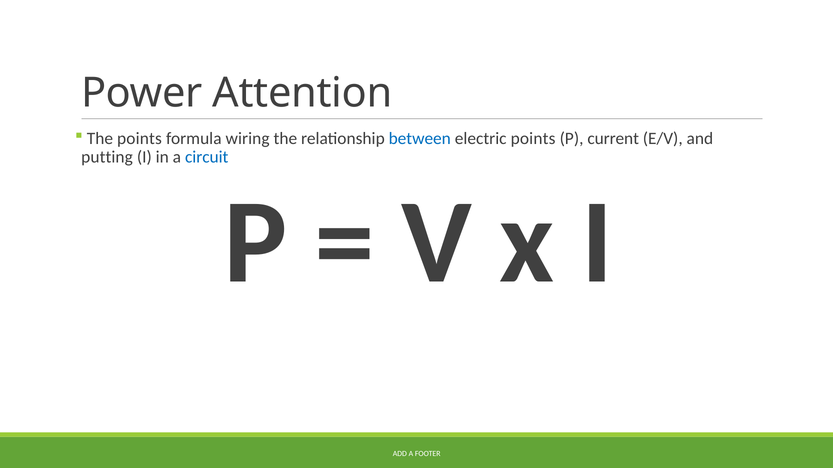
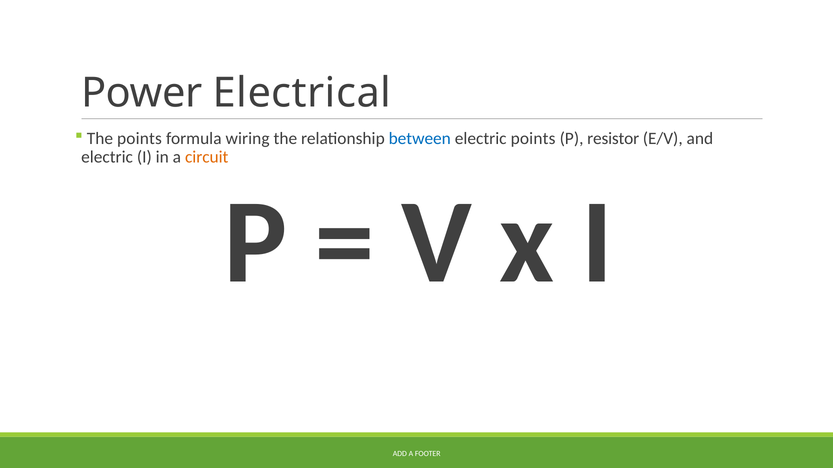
Attention: Attention -> Electrical
current: current -> resistor
putting at (107, 157): putting -> electric
circuit colour: blue -> orange
